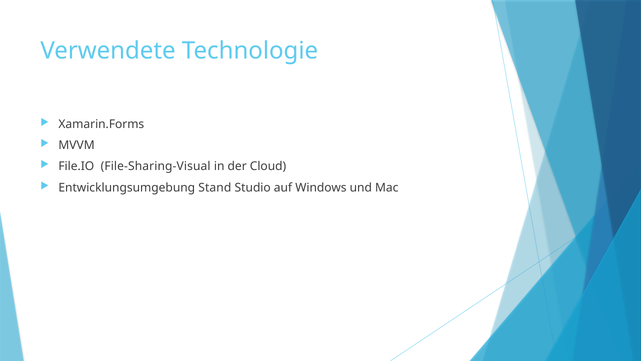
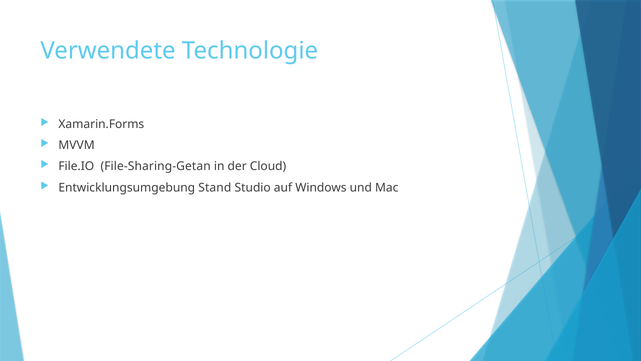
File-Sharing-Visual: File-Sharing-Visual -> File-Sharing-Getan
